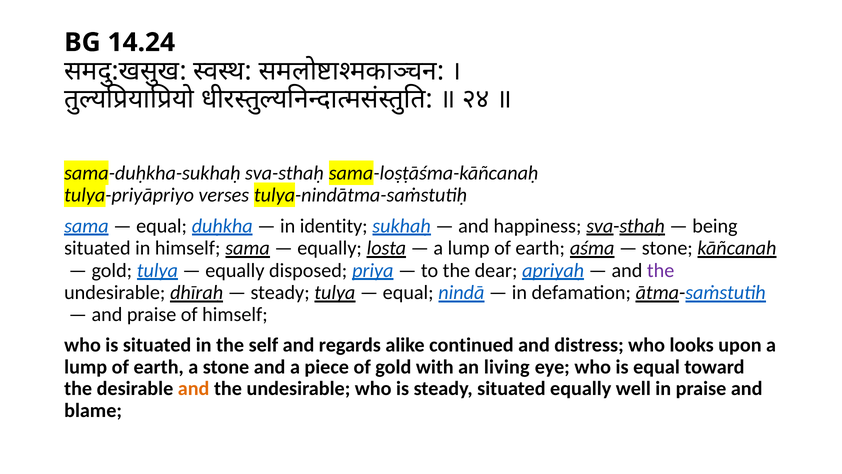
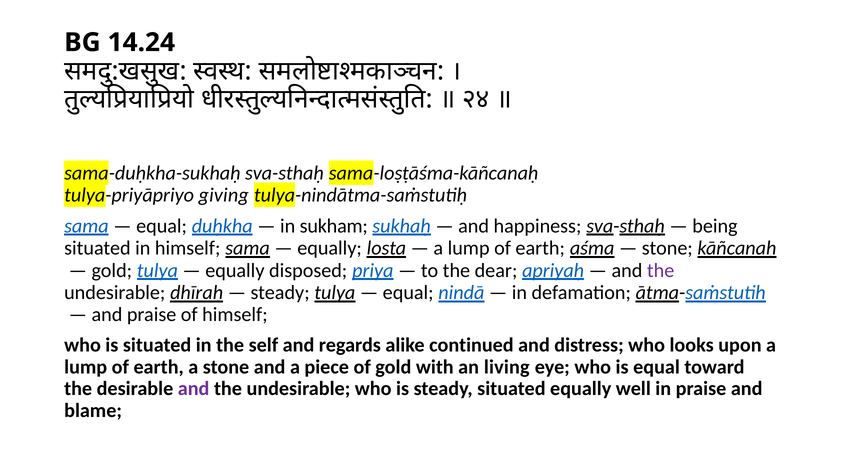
verses: verses -> giving
identity: identity -> sukham
and at (194, 389) colour: orange -> purple
